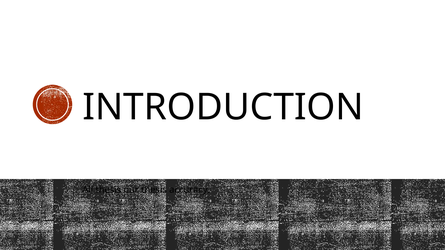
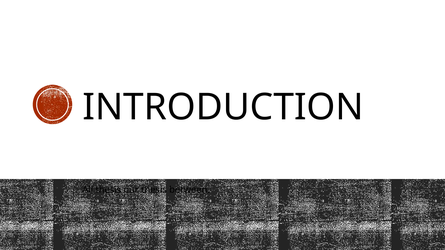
accuracy: accuracy -> between
